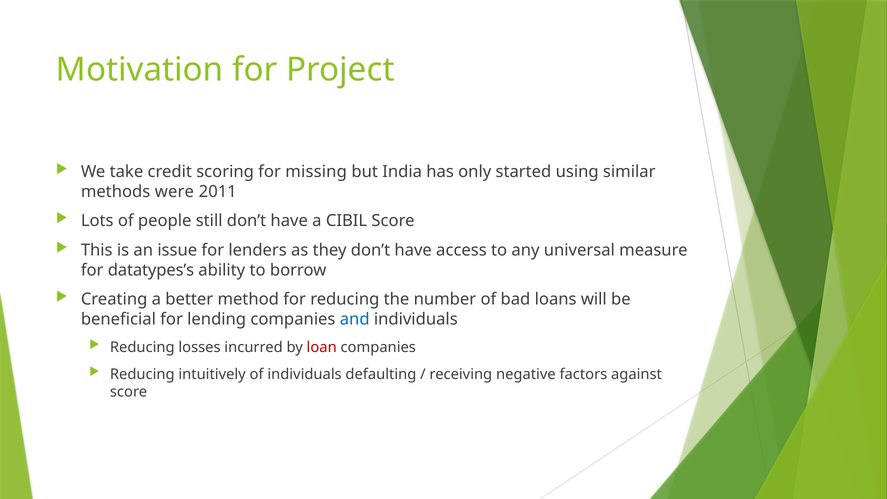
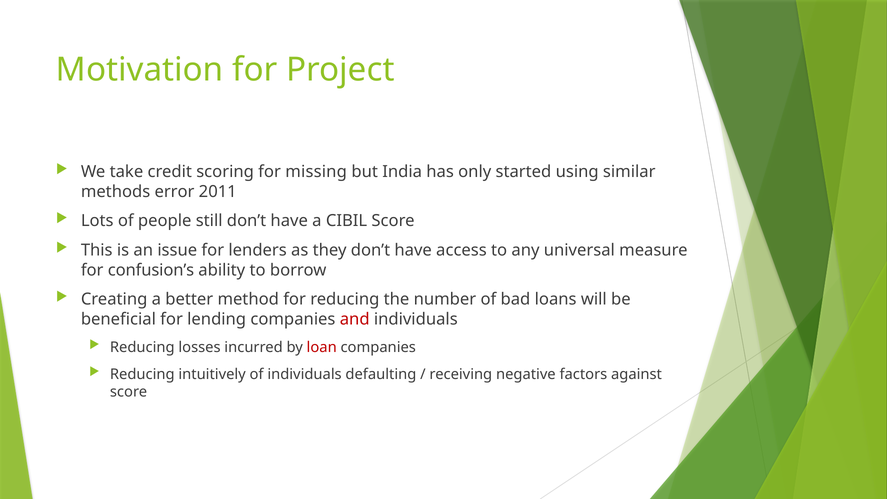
were: were -> error
datatypes’s: datatypes’s -> confusion’s
and colour: blue -> red
